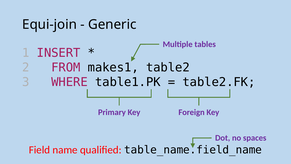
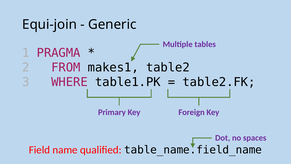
INSERT: INSERT -> PRAGMA
